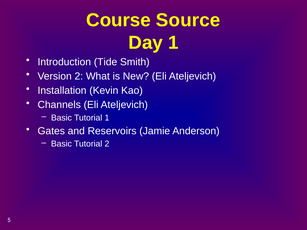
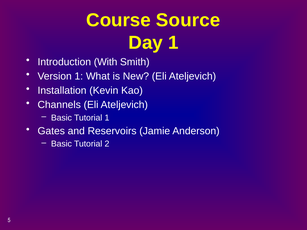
Tide: Tide -> With
Version 2: 2 -> 1
